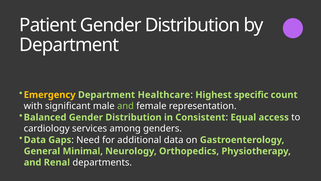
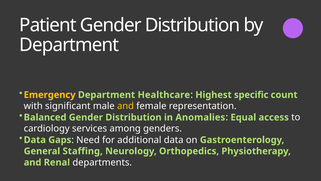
and at (125, 106) colour: light green -> yellow
Consistent: Consistent -> Anomalies
Minimal: Minimal -> Staffing
